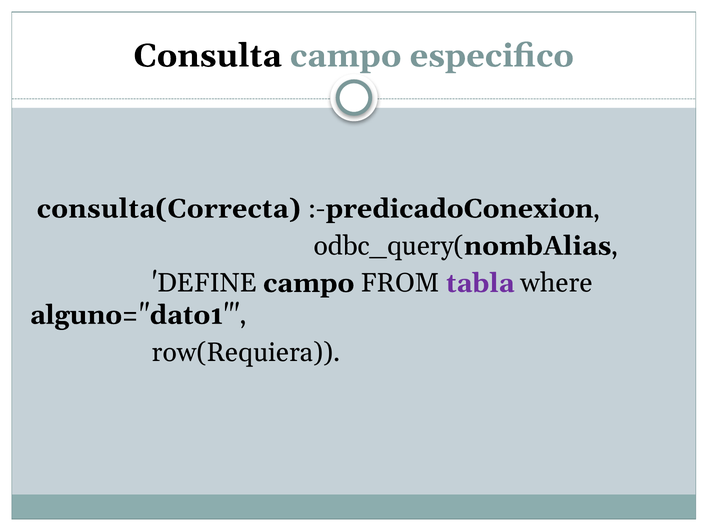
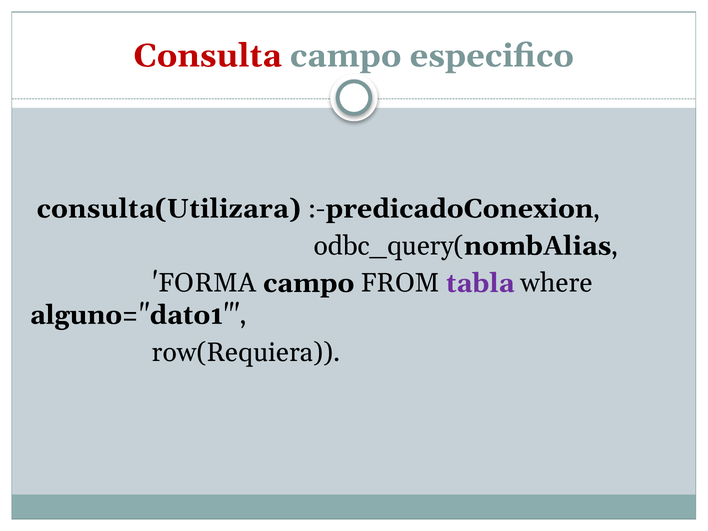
Consulta colour: black -> red
consulta(Correcta: consulta(Correcta -> consulta(Utilizara
DEFINE: DEFINE -> FORMA
